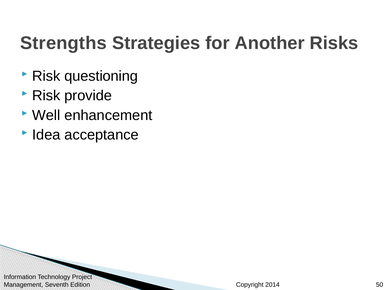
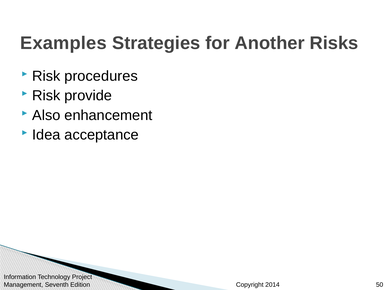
Strengths: Strengths -> Examples
questioning: questioning -> procedures
Well: Well -> Also
